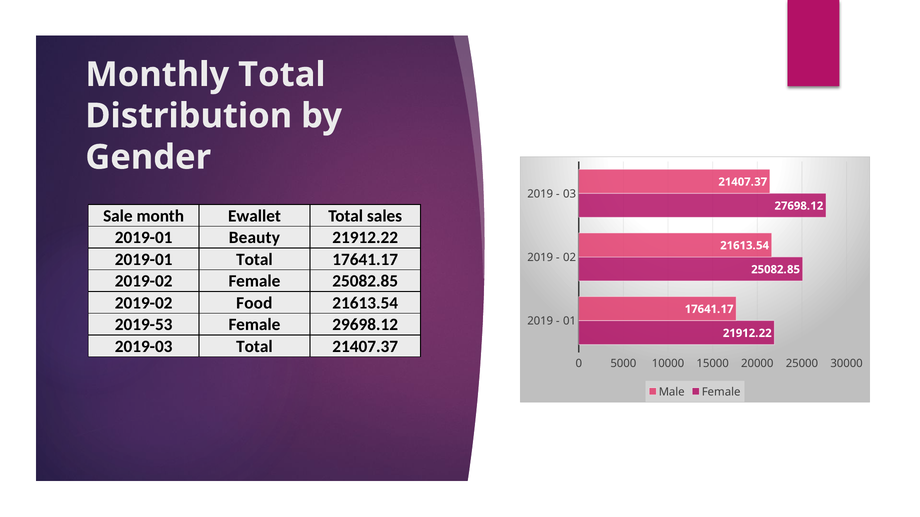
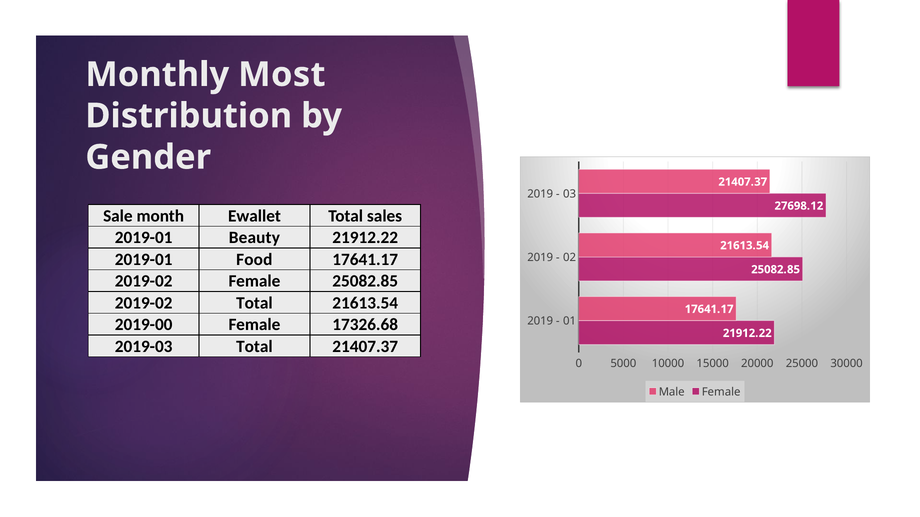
Monthly Total: Total -> Most
2019-01 Total: Total -> Food
2019-02 Food: Food -> Total
2019-53: 2019-53 -> 2019-00
29698.12: 29698.12 -> 17326.68
